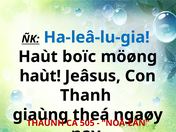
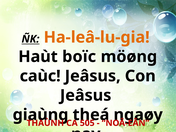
Ha-leâ-lu-gia colour: blue -> orange
haùt at (40, 76): haùt -> caùc
Thanh at (86, 95): Thanh -> Jeâsus
